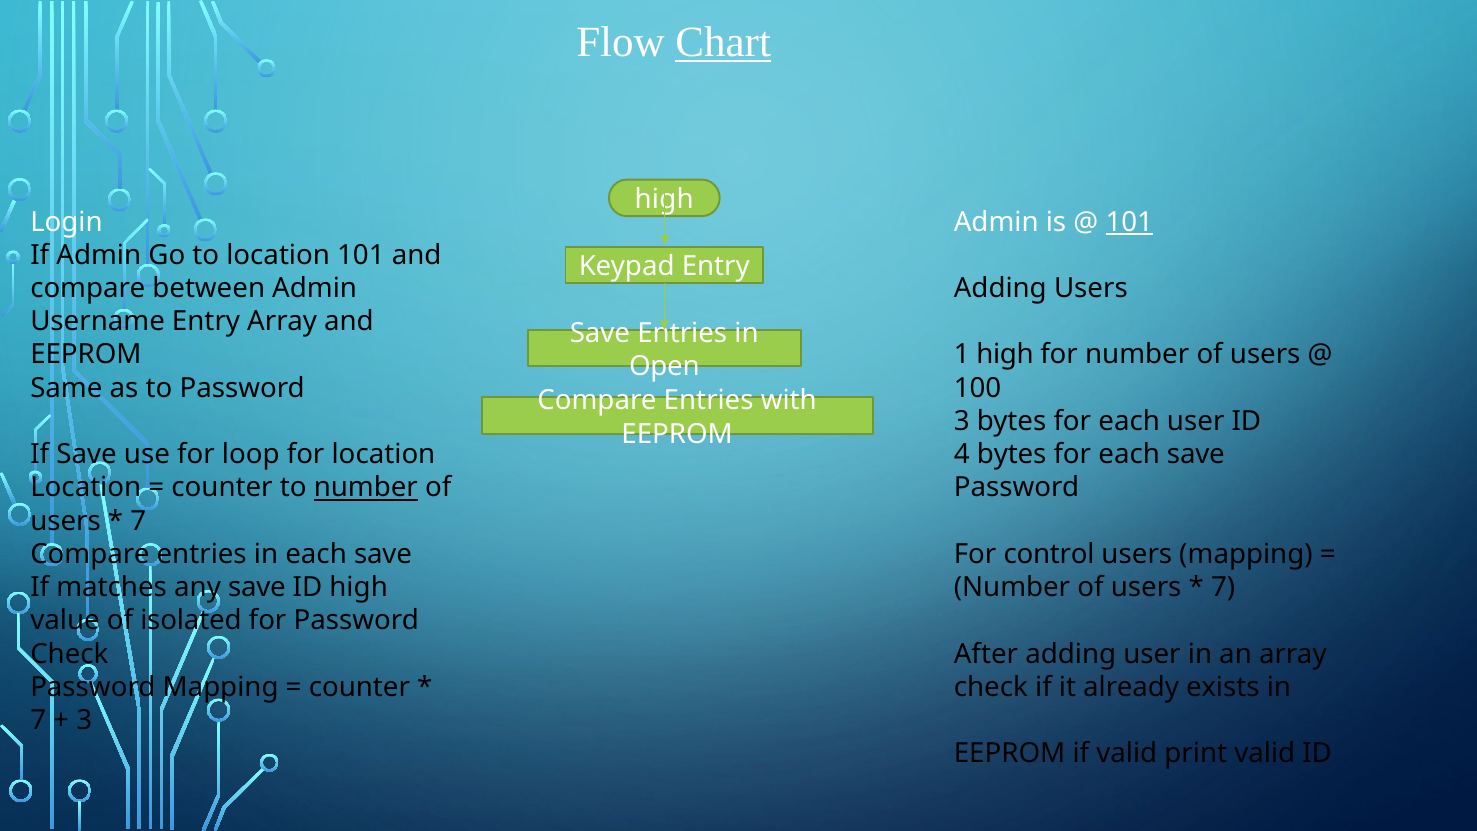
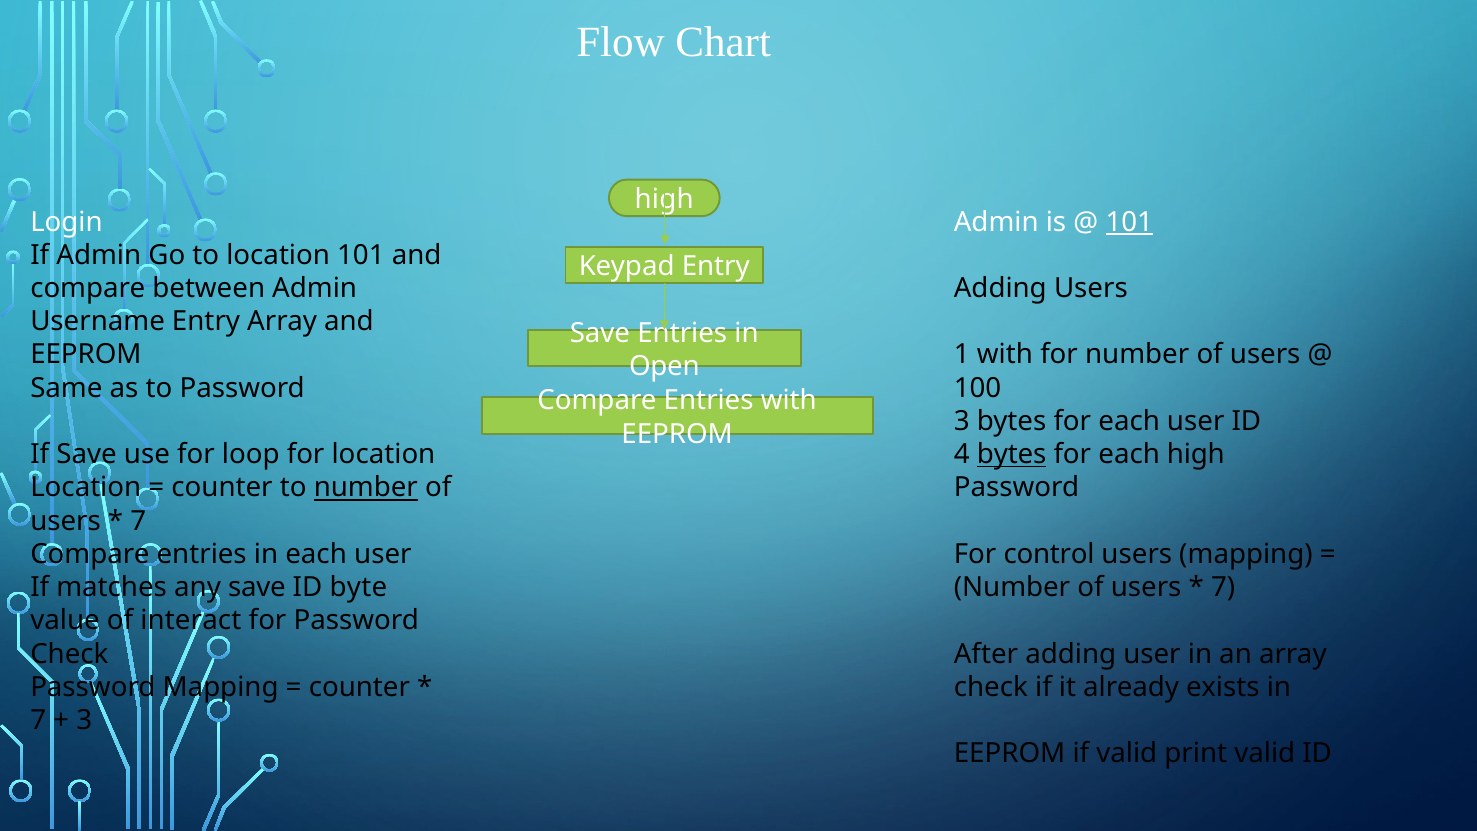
Chart underline: present -> none
1 high: high -> with
bytes at (1012, 454) underline: none -> present
for each save: save -> high
in each save: save -> user
ID high: high -> byte
isolated: isolated -> interact
